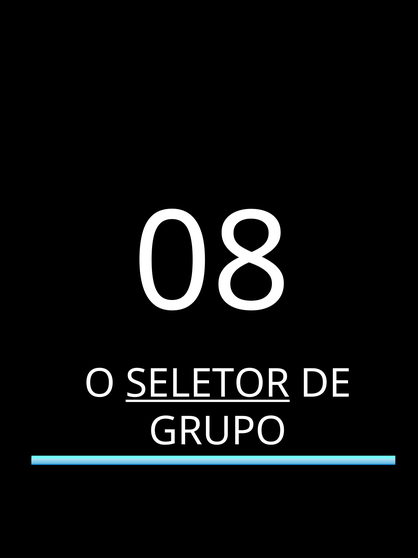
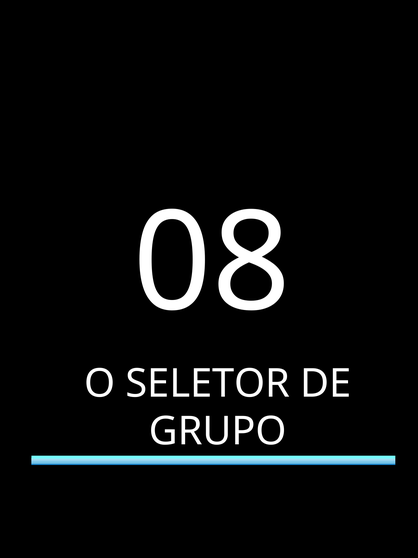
SELETOR underline: present -> none
